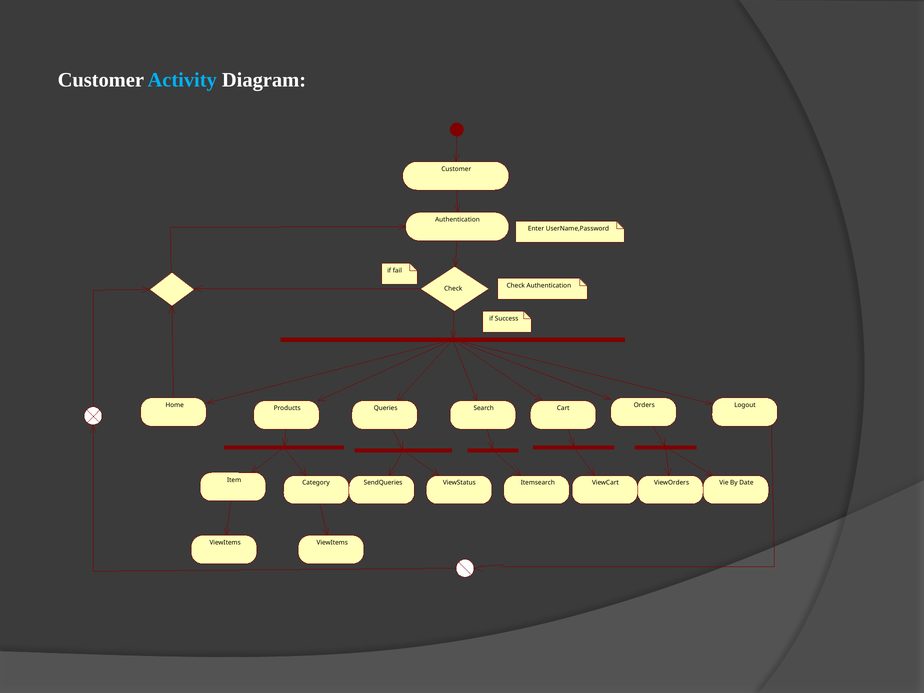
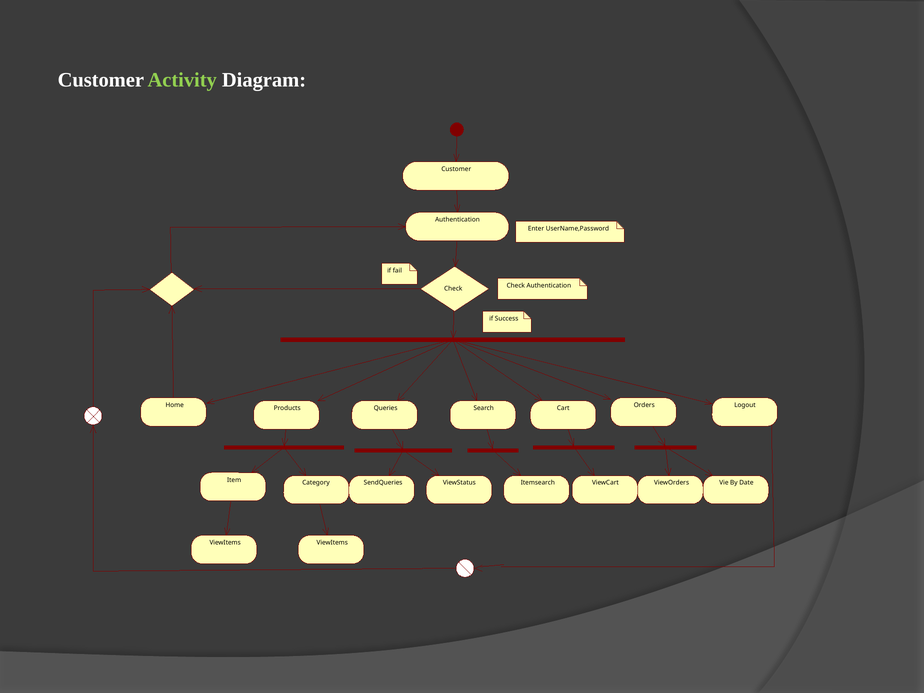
Activity colour: light blue -> light green
